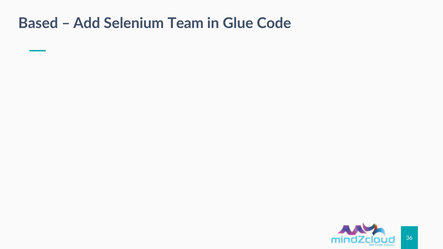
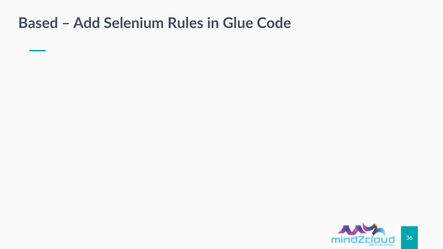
Team: Team -> Rules
